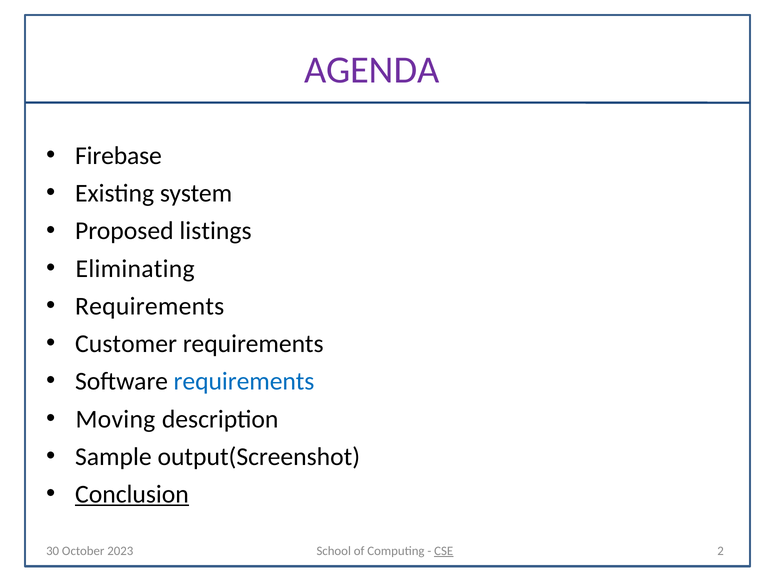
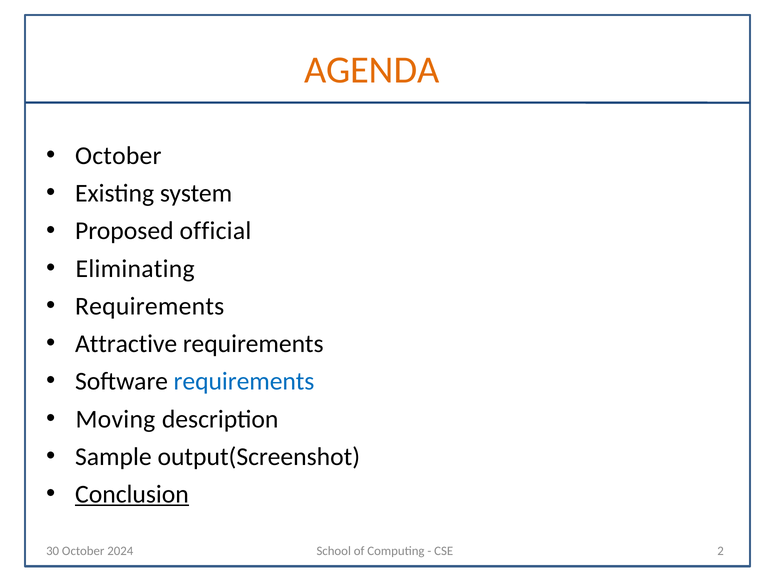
AGENDA colour: purple -> orange
Firebase at (118, 156): Firebase -> October
listings: listings -> official
Customer: Customer -> Attractive
CSE underline: present -> none
2023: 2023 -> 2024
